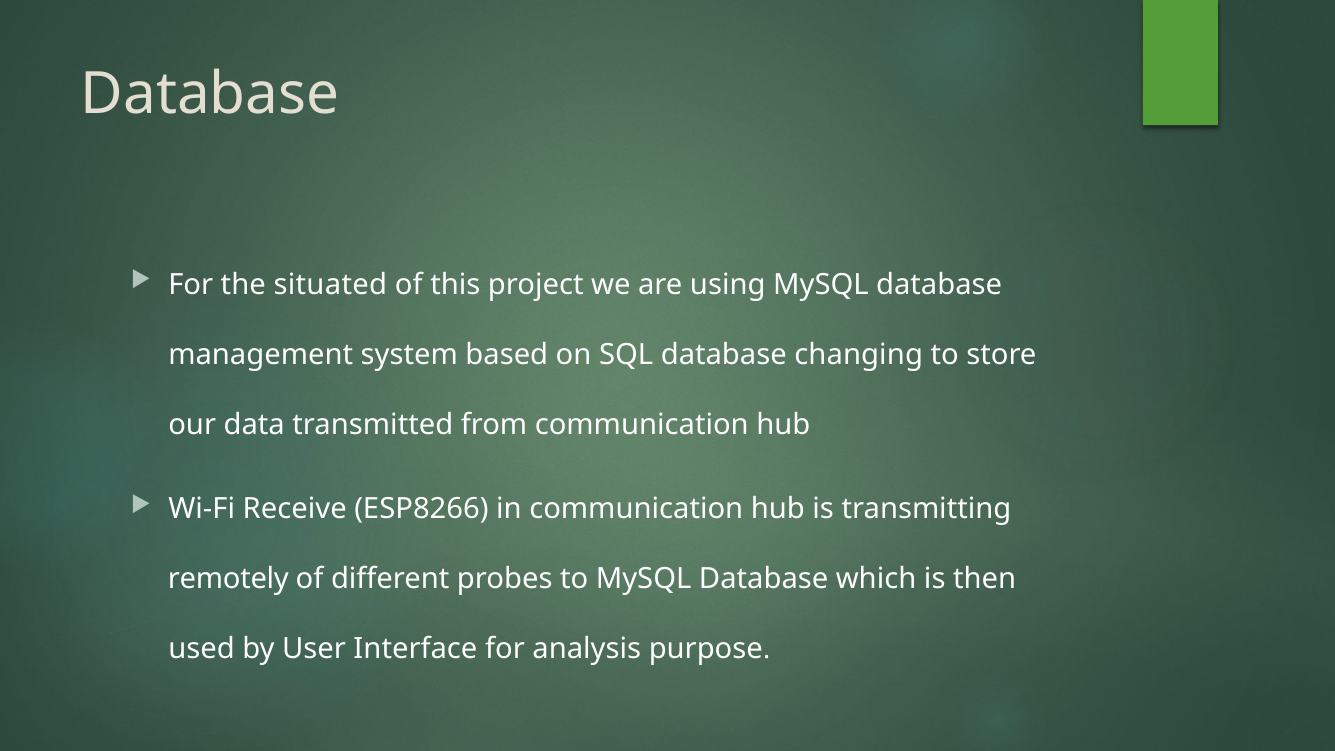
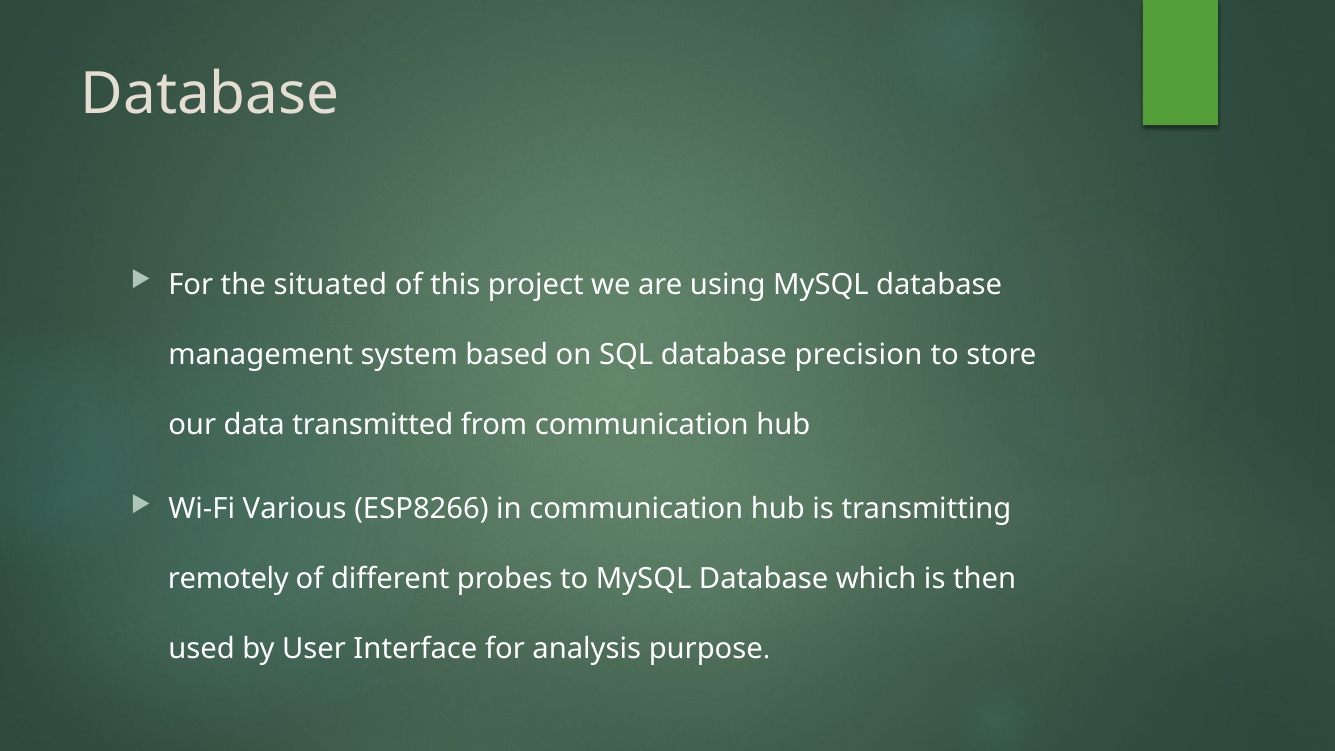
changing: changing -> precision
Receive: Receive -> Various
